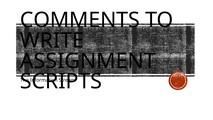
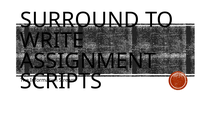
COMMENTS: COMMENTS -> SURROUND
